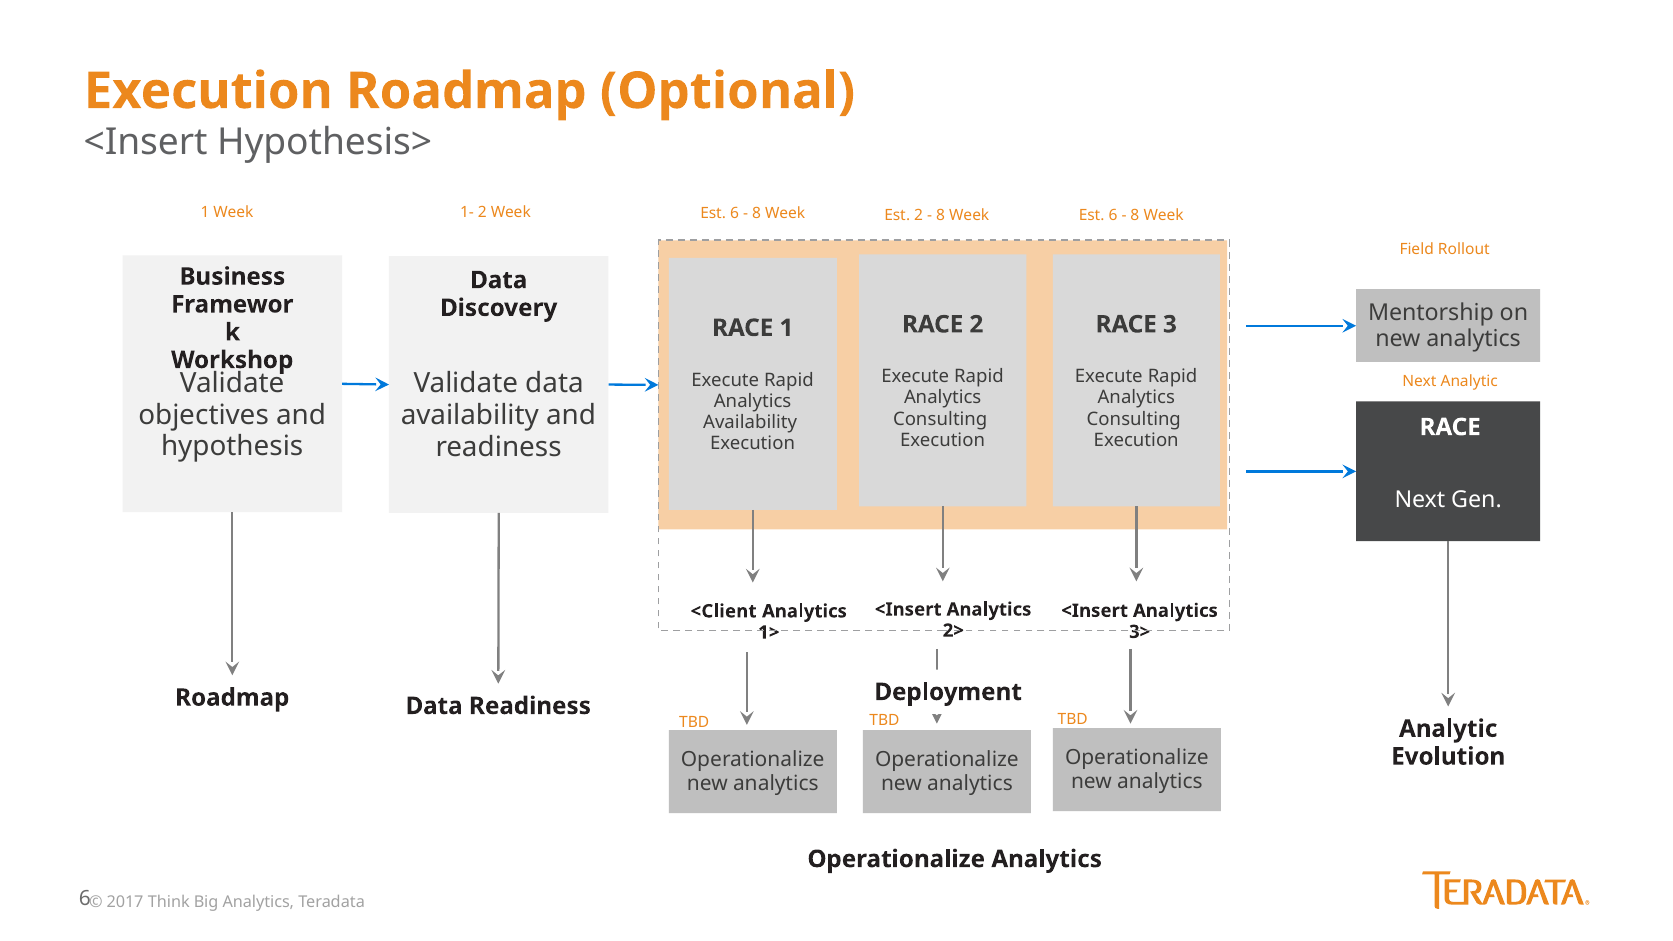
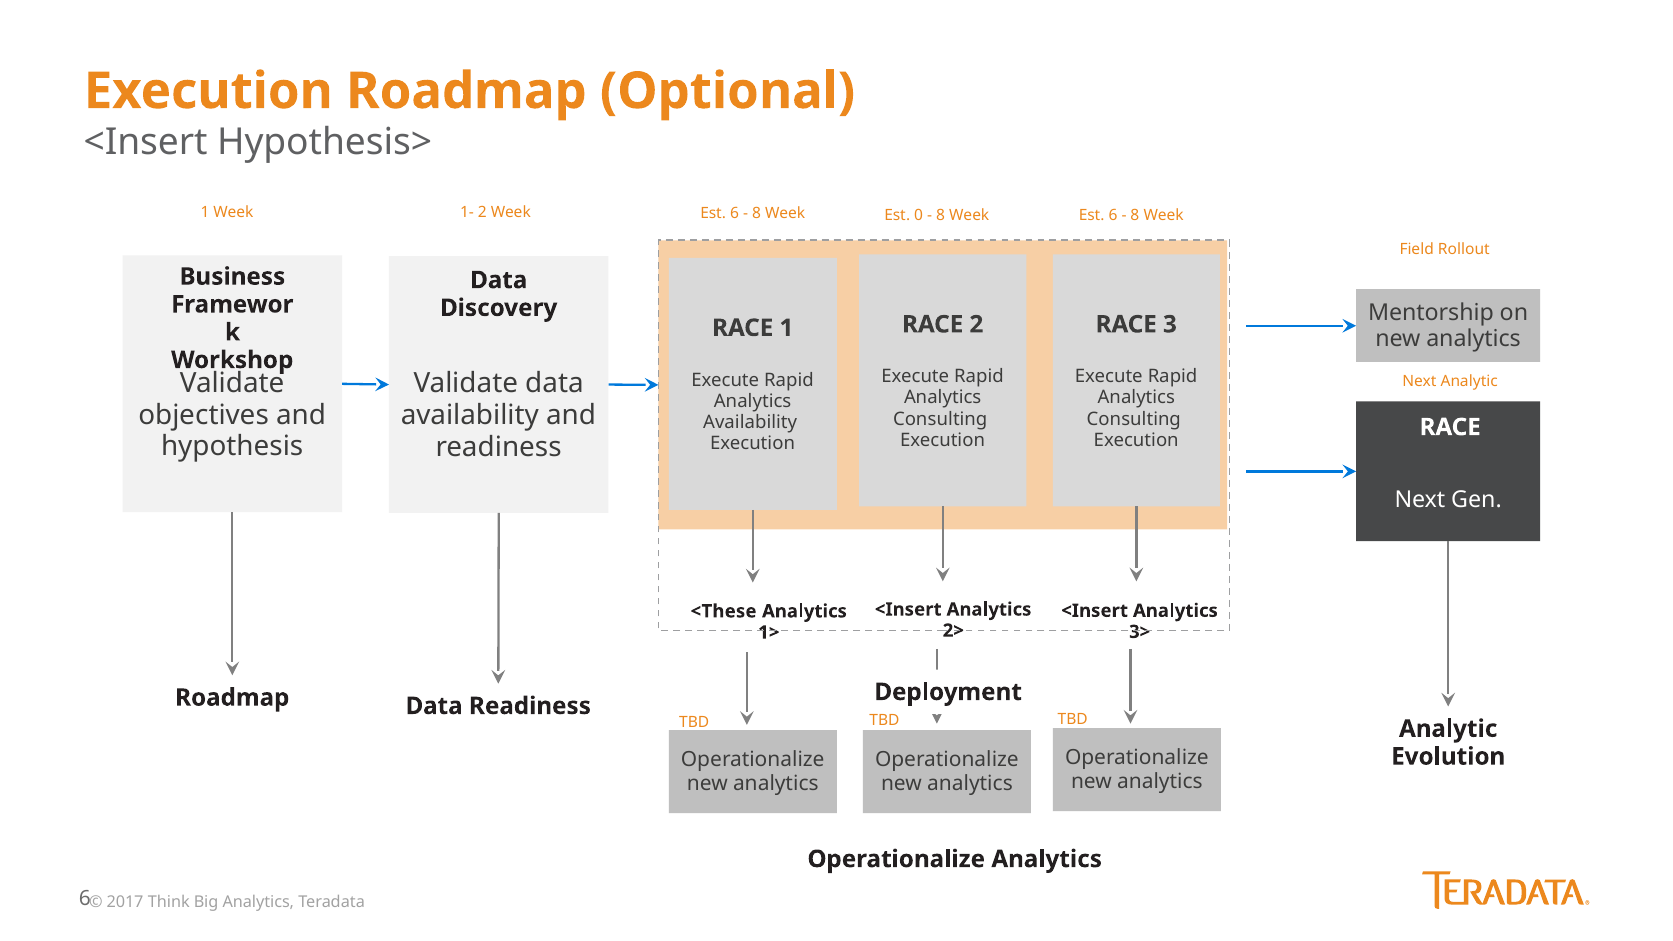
Est 2: 2 -> 0
<Client: <Client -> <These
